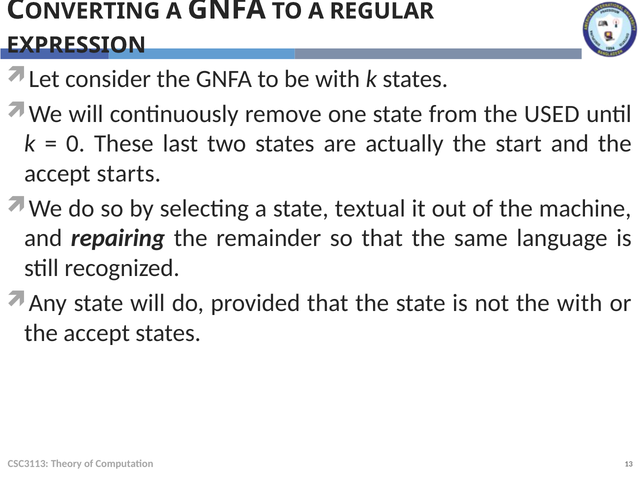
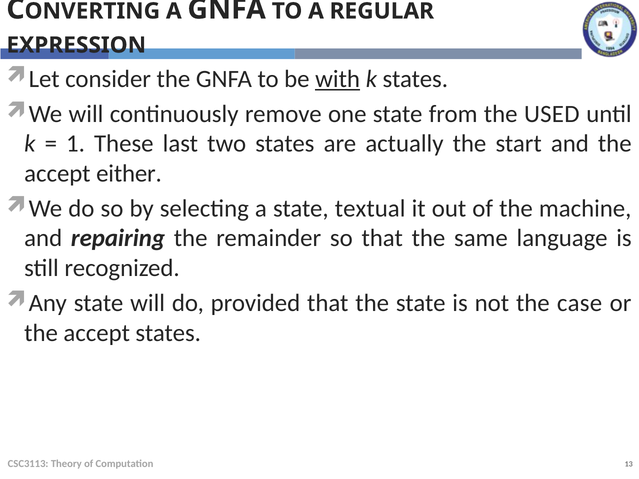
with at (338, 79) underline: none -> present
0: 0 -> 1
starts: starts -> either
the with: with -> case
